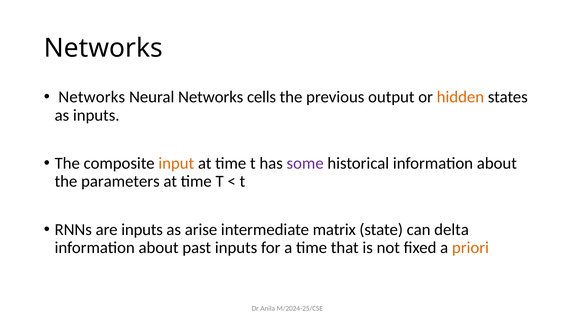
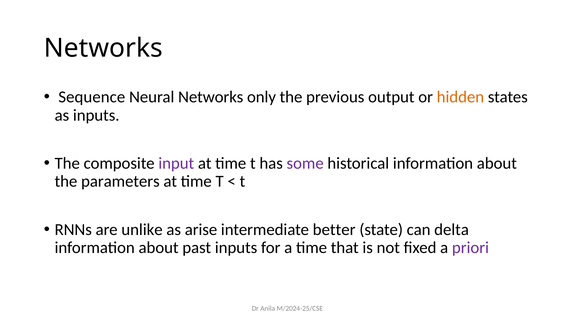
Networks at (92, 97): Networks -> Sequence
cells: cells -> only
input colour: orange -> purple
are inputs: inputs -> unlike
matrix: matrix -> better
priori colour: orange -> purple
